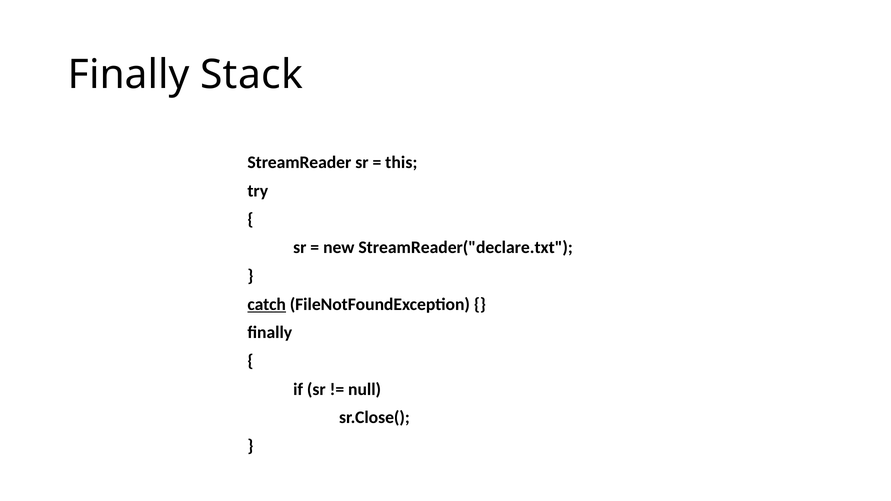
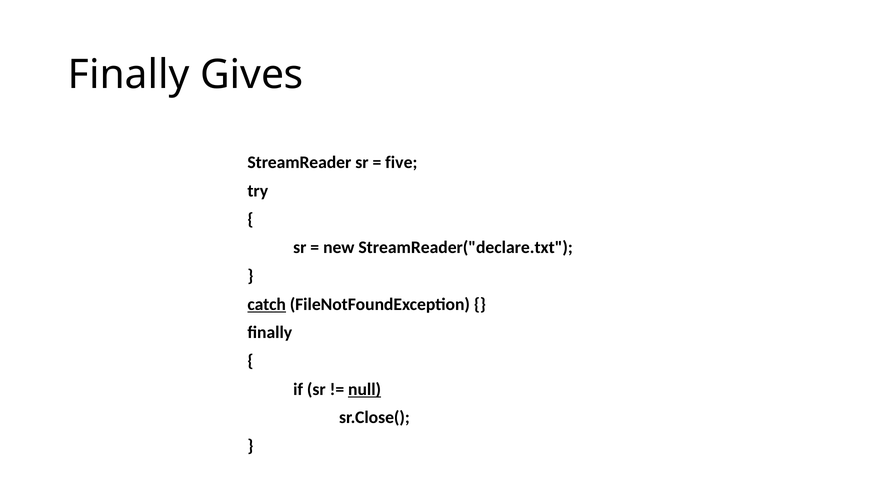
Stack: Stack -> Gives
this: this -> five
null underline: none -> present
